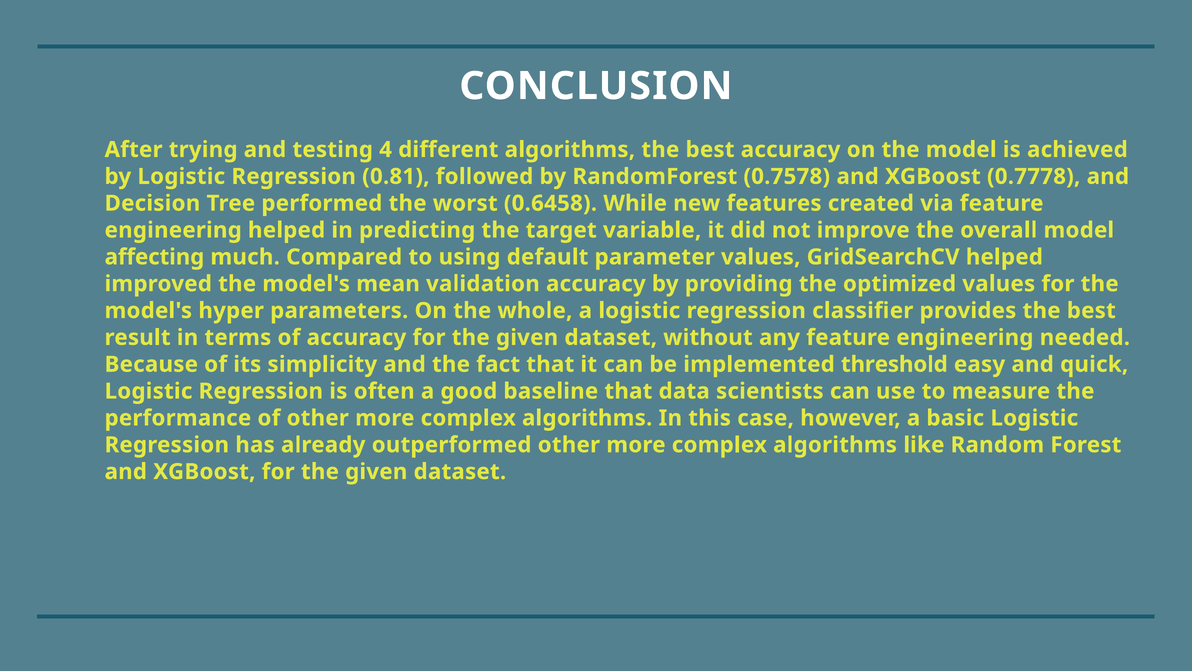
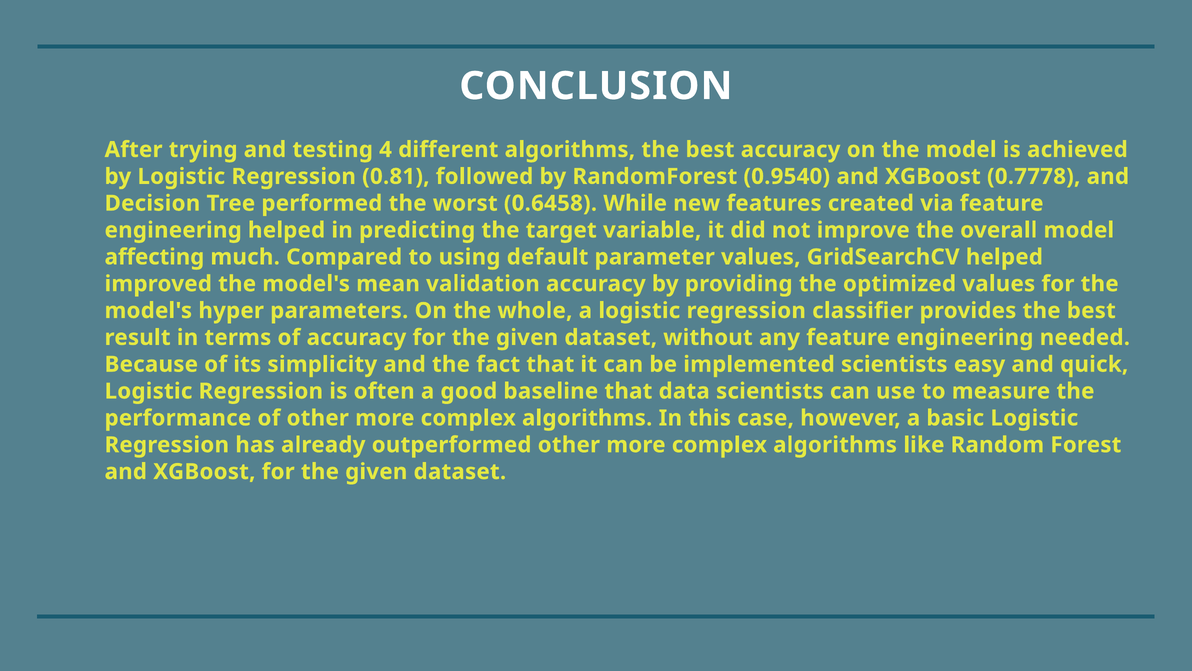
0.7578: 0.7578 -> 0.9540
implemented threshold: threshold -> scientists
